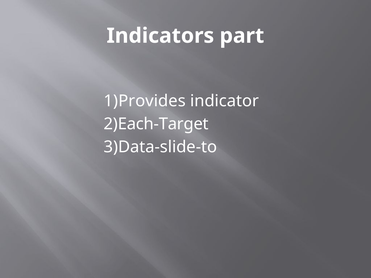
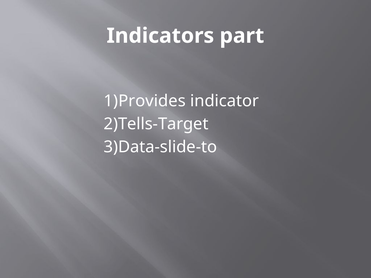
2)Each-Target: 2)Each-Target -> 2)Tells-Target
